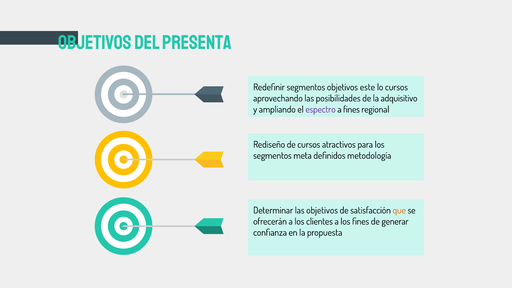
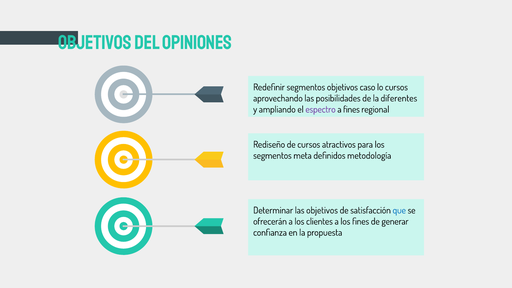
presenta: presenta -> opiniones
este: este -> caso
adquisitivo: adquisitivo -> diferentes
que colour: orange -> blue
